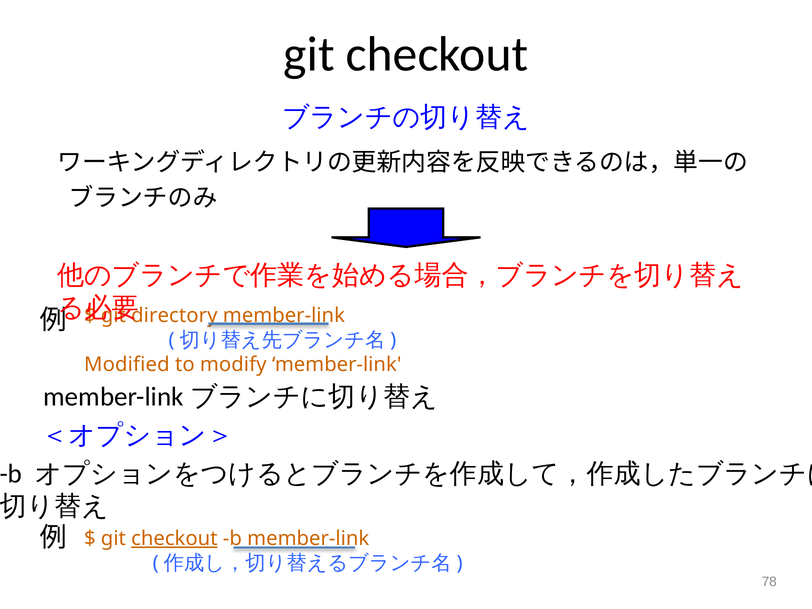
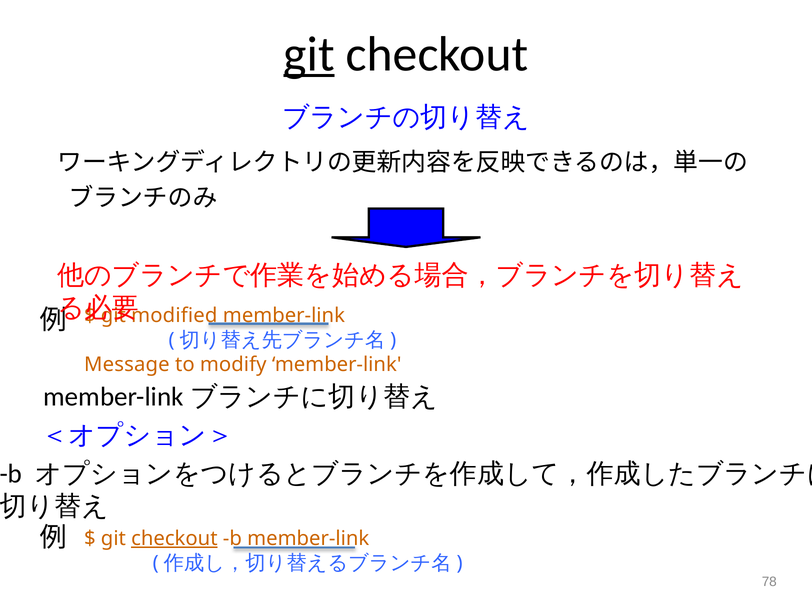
git at (309, 54) underline: none -> present
directory: directory -> modified
Modified: Modified -> Message
